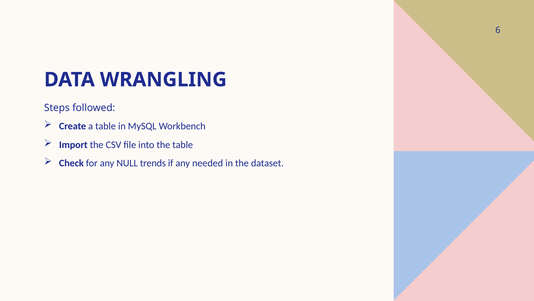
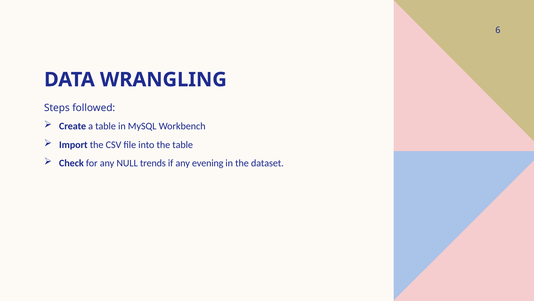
needed: needed -> evening
